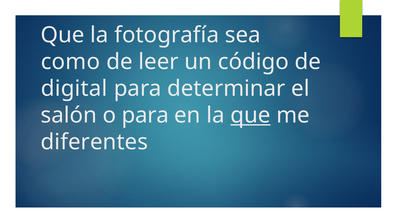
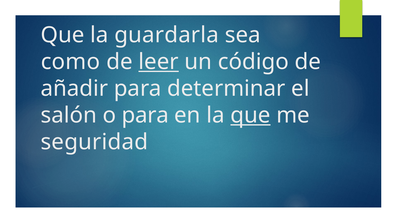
fotografía: fotografía -> guardarla
leer underline: none -> present
digital: digital -> añadir
diferentes: diferentes -> seguridad
